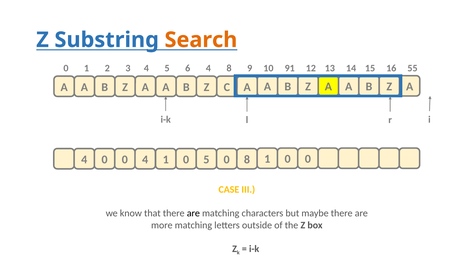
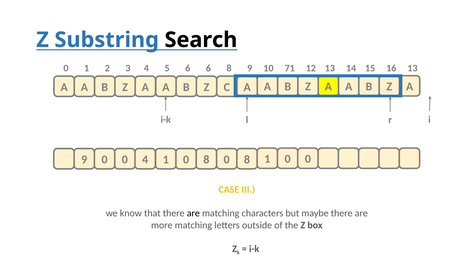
Search colour: orange -> black
6 4: 4 -> 6
91: 91 -> 71
16 55: 55 -> 13
A 4: 4 -> 9
1 0 5: 5 -> 8
